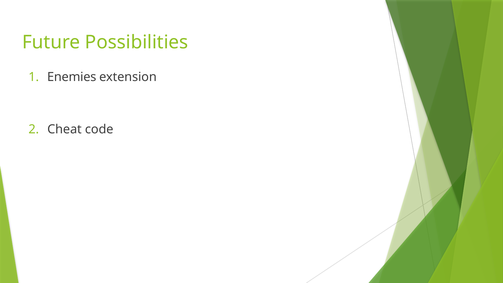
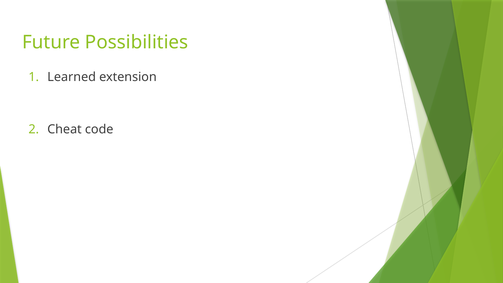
Enemies: Enemies -> Learned
